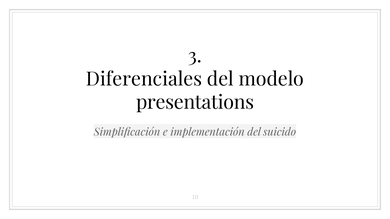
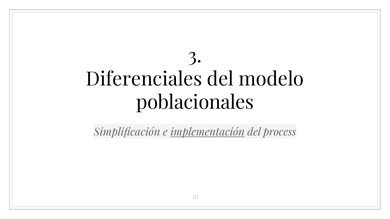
presentations: presentations -> poblacionales
implementación underline: none -> present
suicido: suicido -> process
